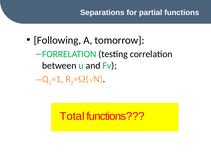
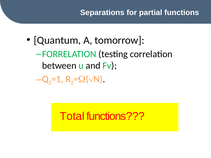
Following: Following -> Quantum
